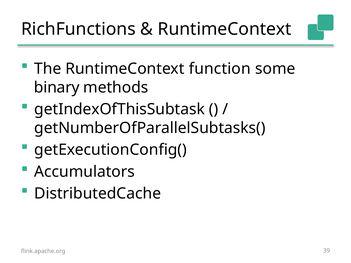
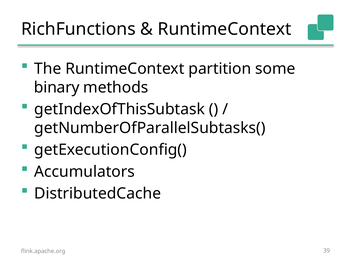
function: function -> partition
